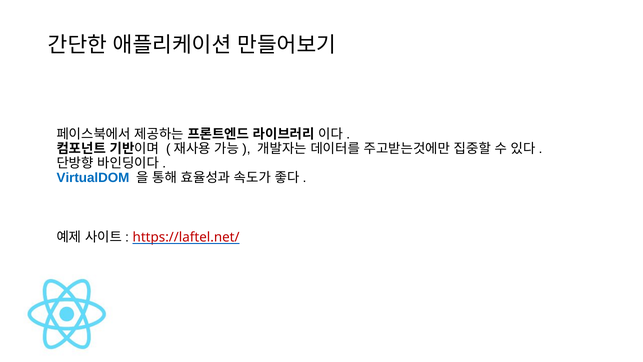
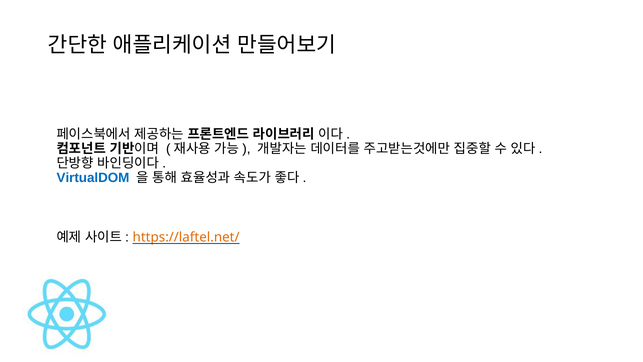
https://laftel.net/ colour: red -> orange
